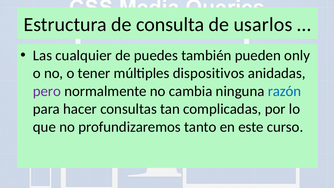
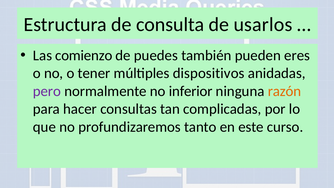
cualquier: cualquier -> comienzo
only: only -> eres
cambia: cambia -> inferior
razón colour: blue -> orange
